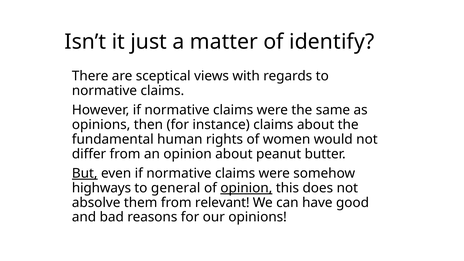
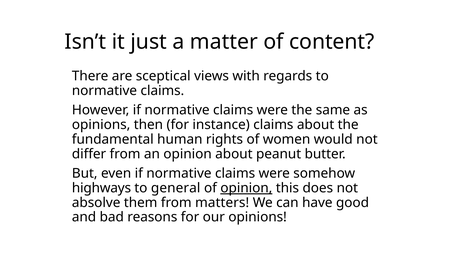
identify: identify -> content
But underline: present -> none
relevant: relevant -> matters
